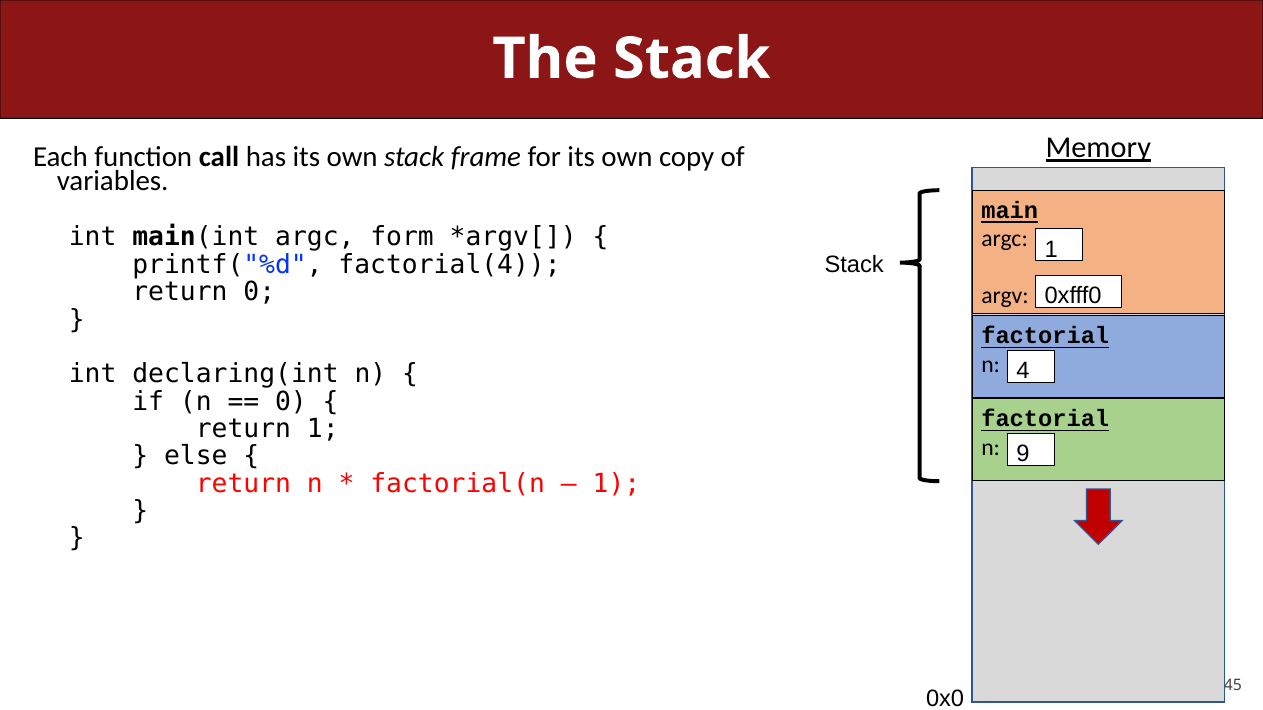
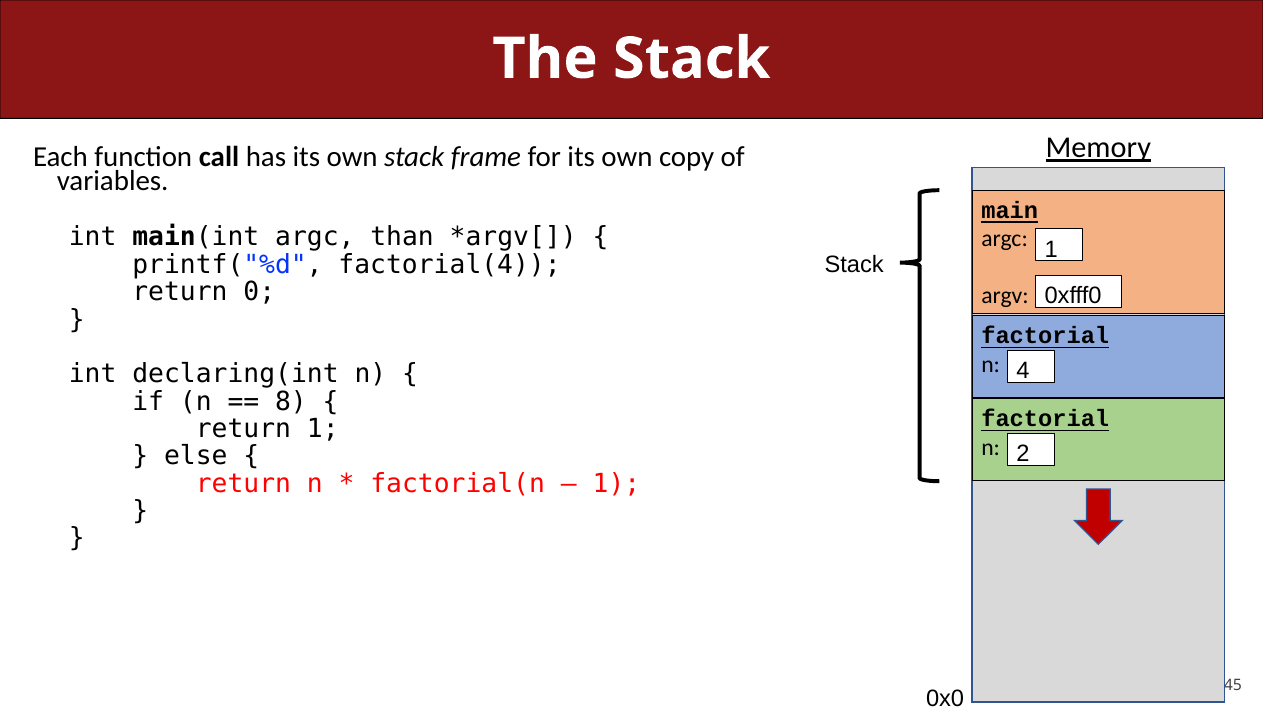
form: form -> than
0 at (291, 402): 0 -> 8
9: 9 -> 2
